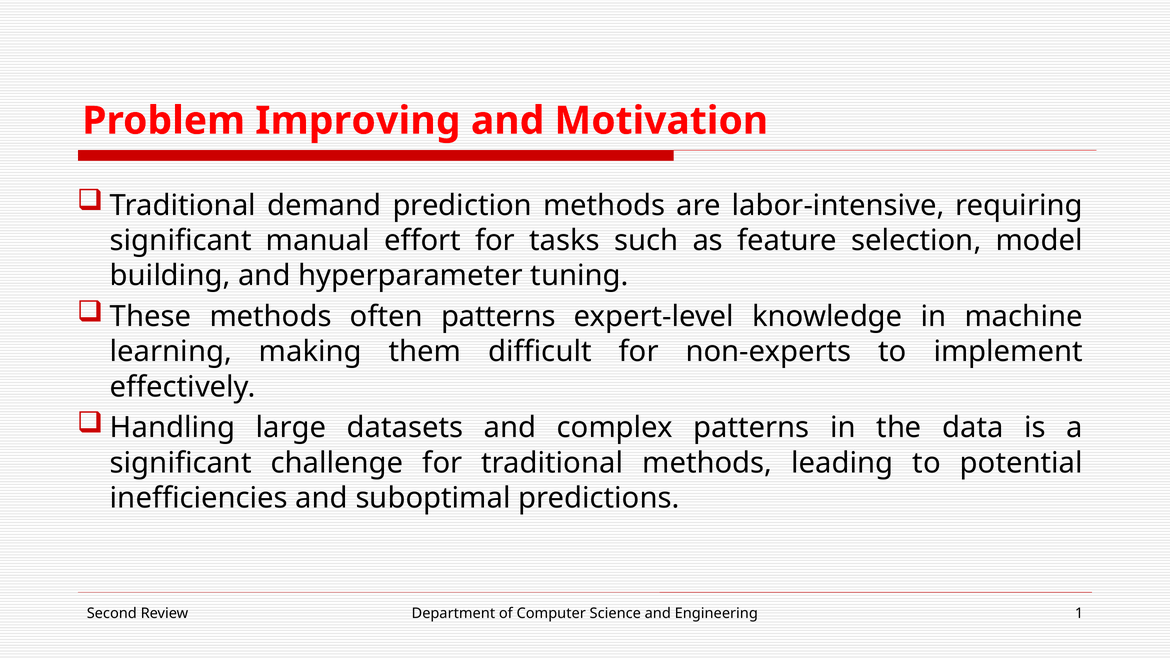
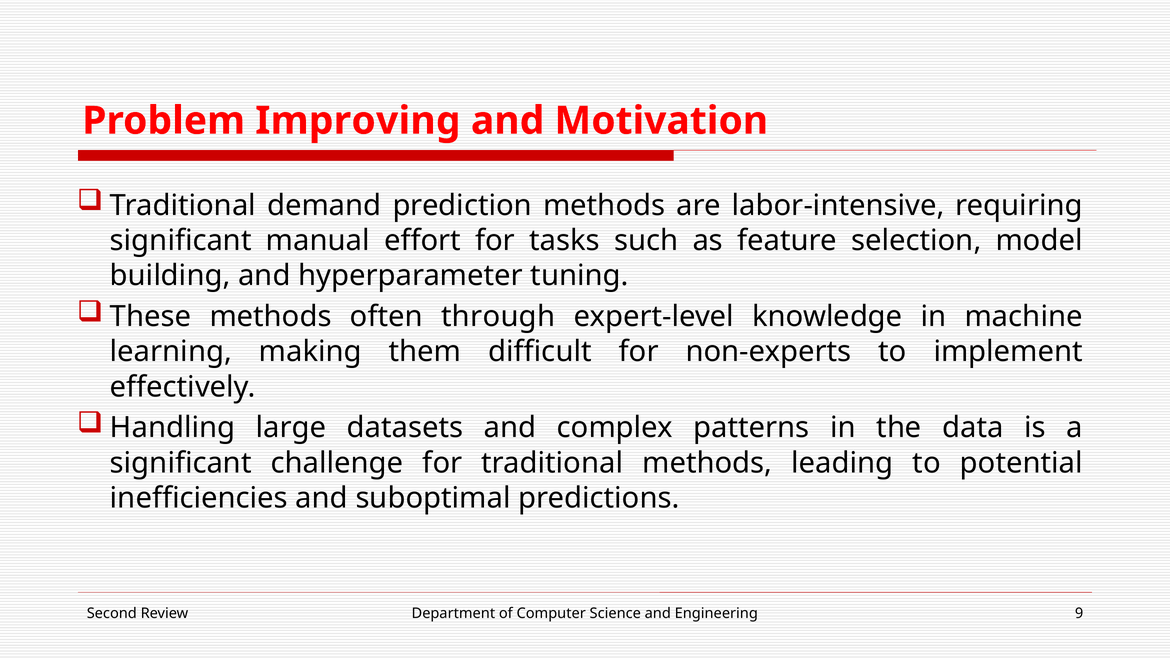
often patterns: patterns -> through
1: 1 -> 9
